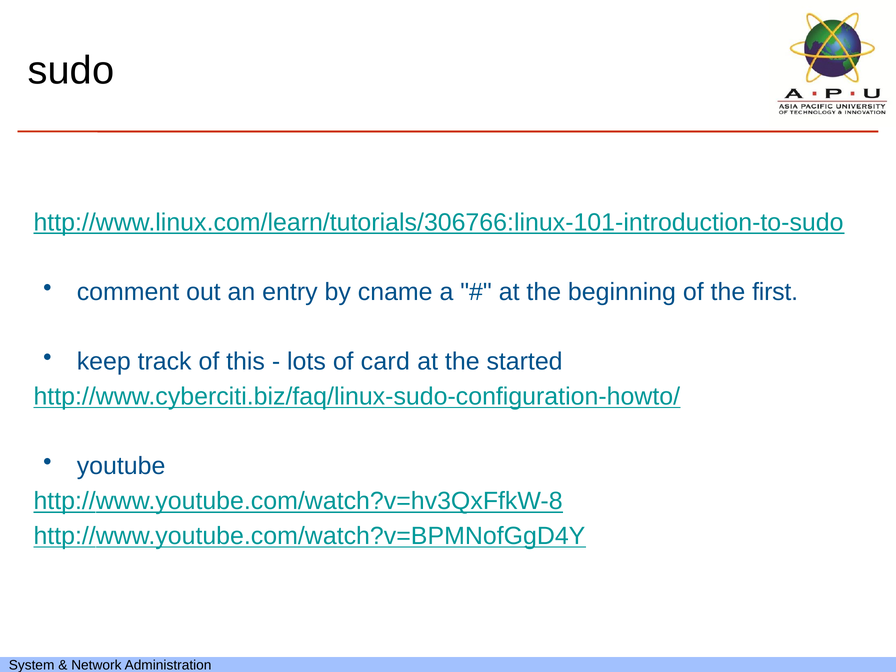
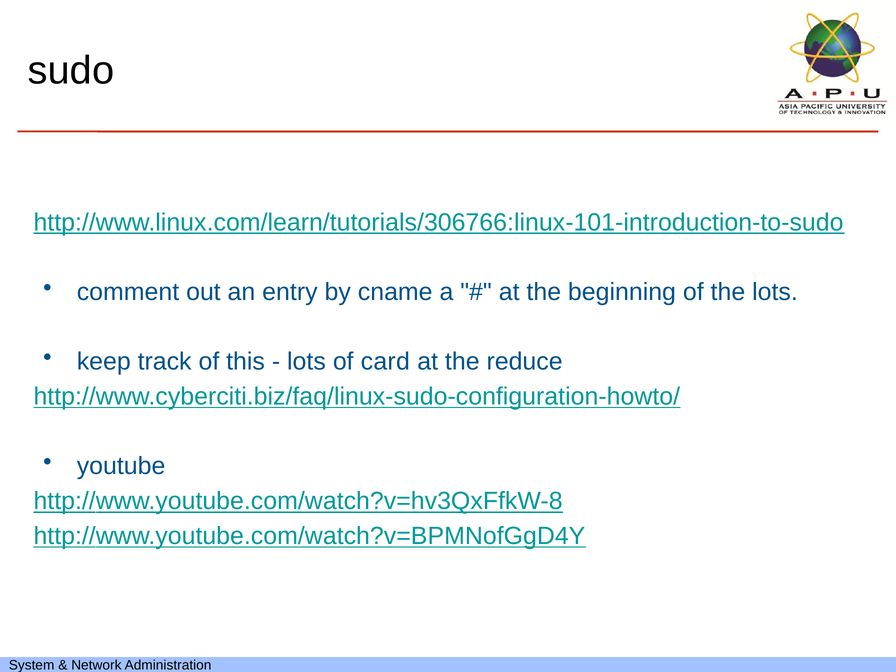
the first: first -> lots
started: started -> reduce
